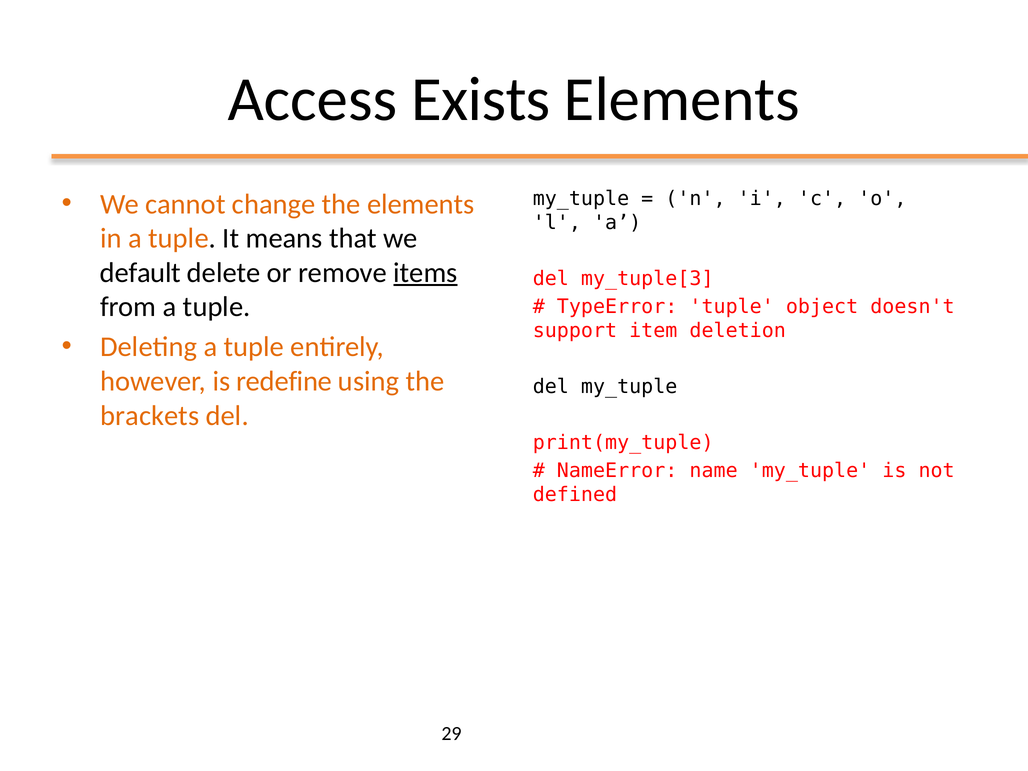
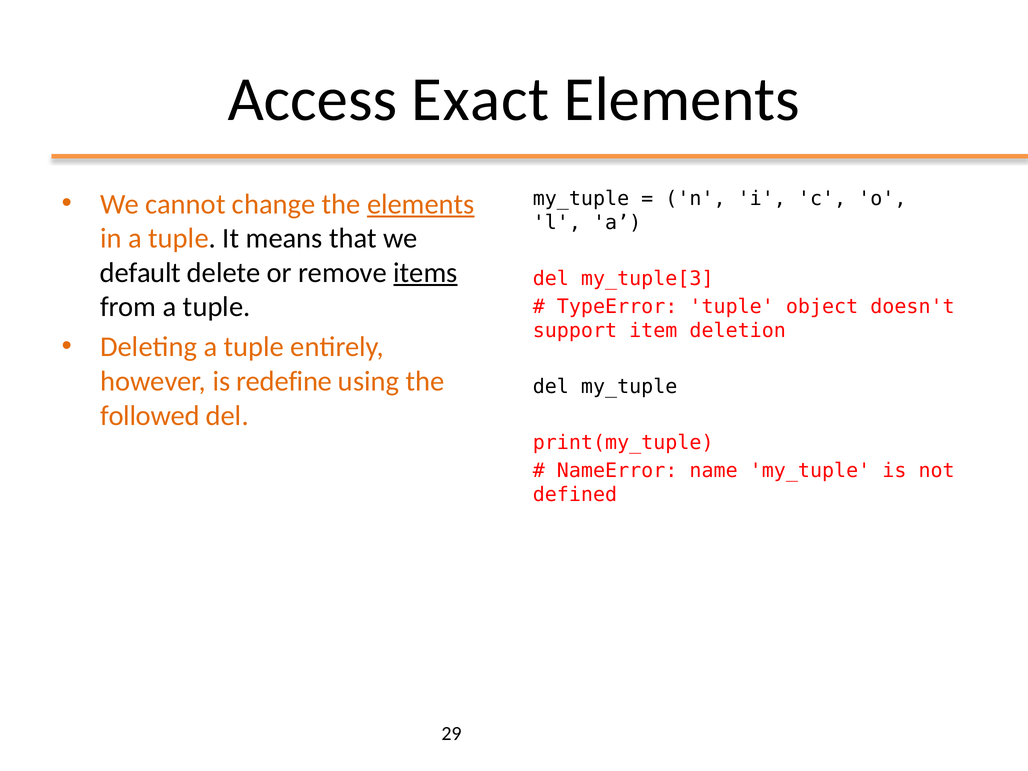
Exists: Exists -> Exact
elements at (421, 204) underline: none -> present
brackets: brackets -> followed
